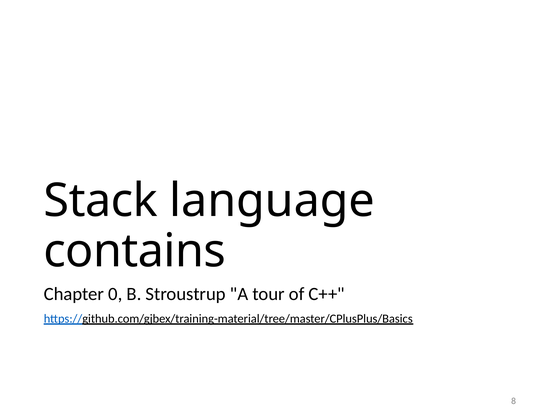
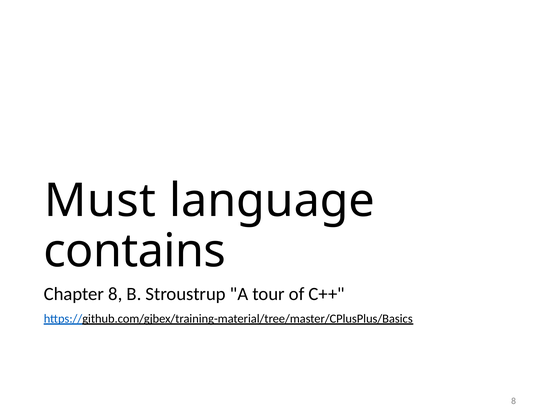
Stack: Stack -> Must
Chapter 0: 0 -> 8
